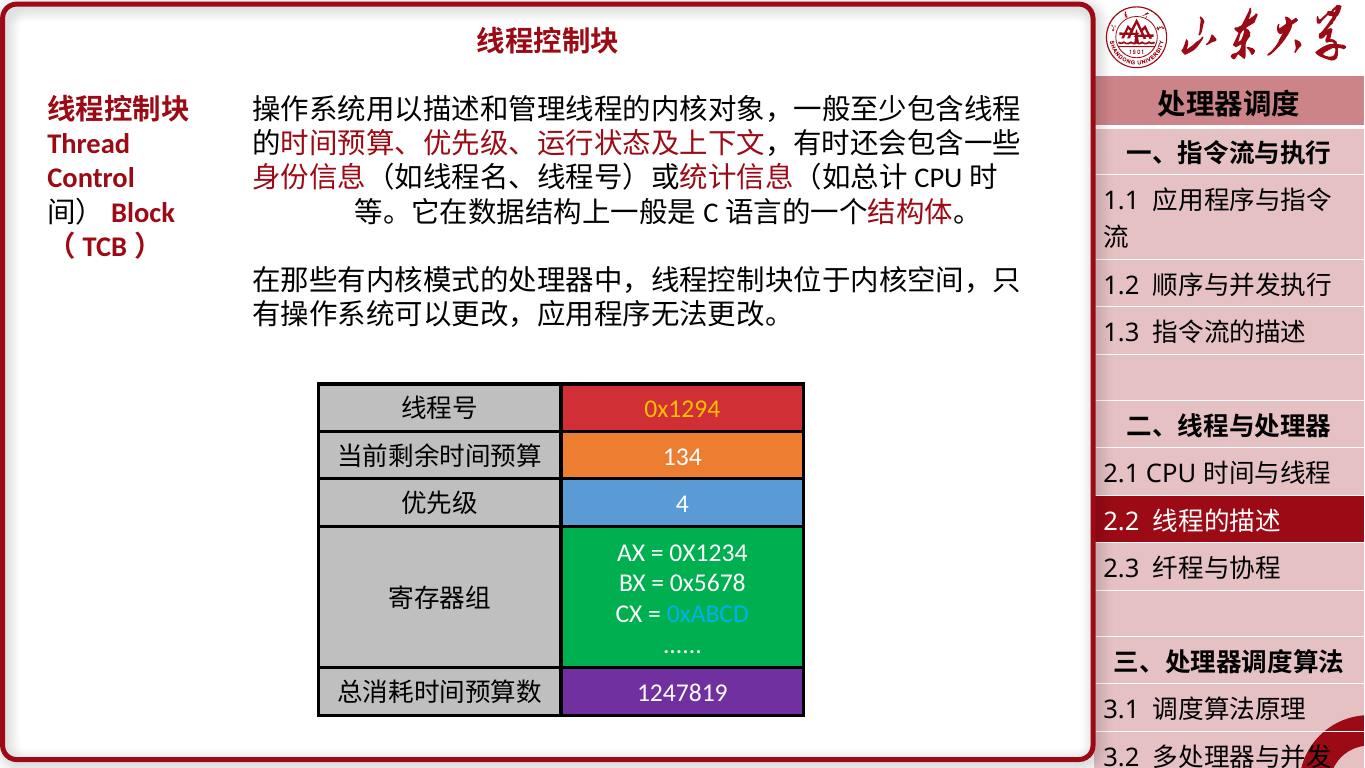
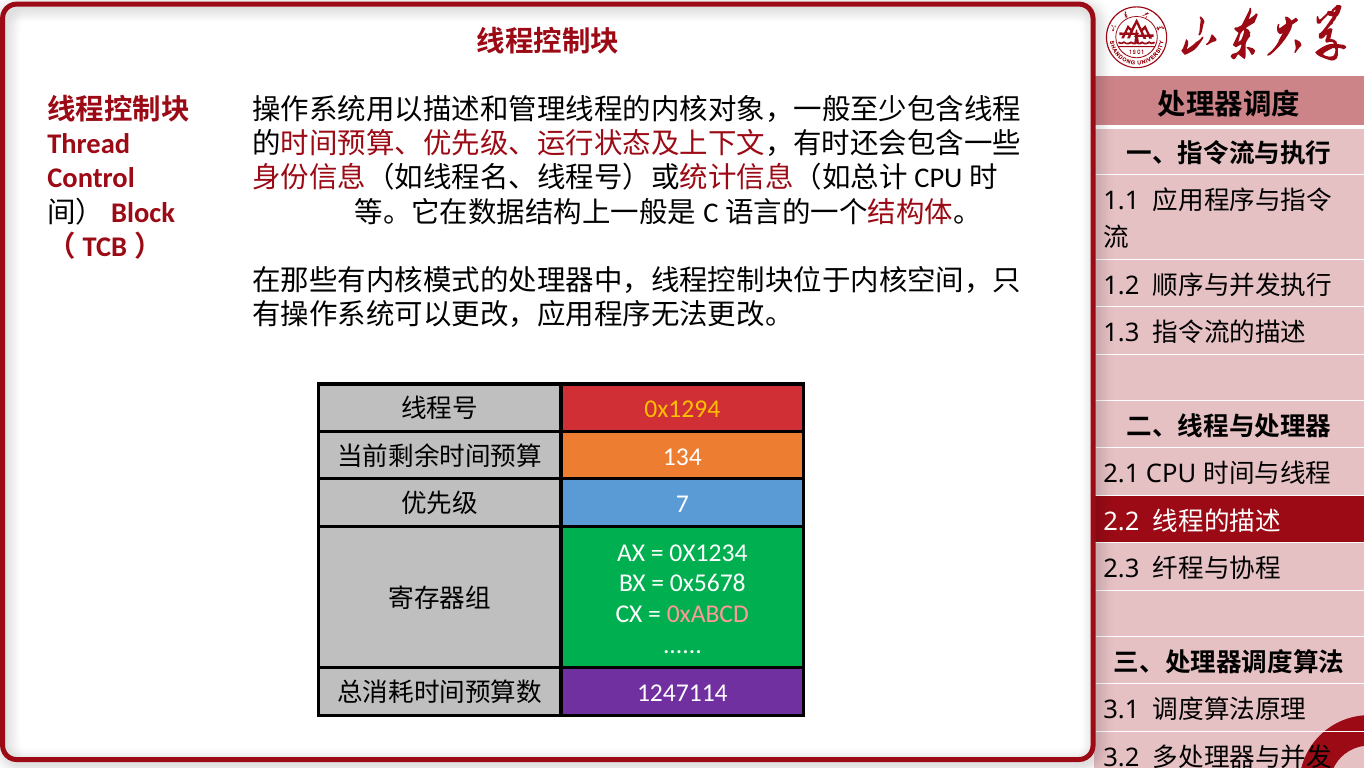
4: 4 -> 7
0xABCD colour: light blue -> pink
1247819: 1247819 -> 1247114
